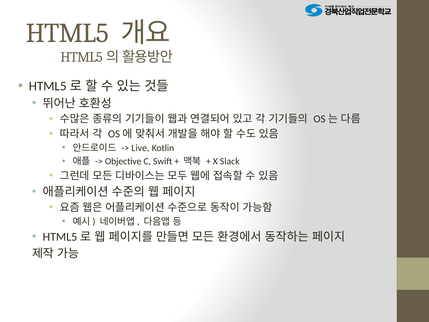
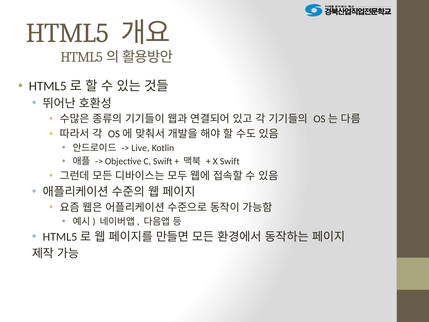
X Slack: Slack -> Swift
